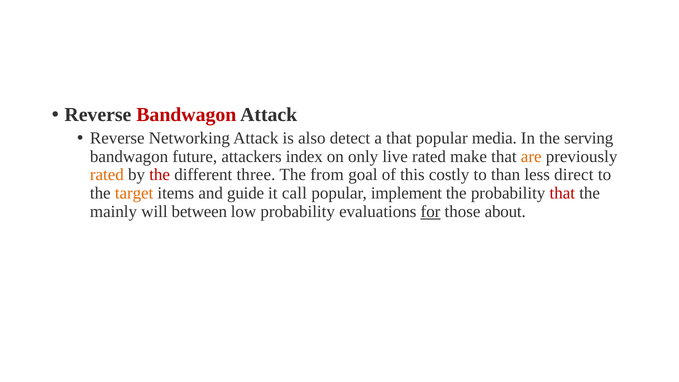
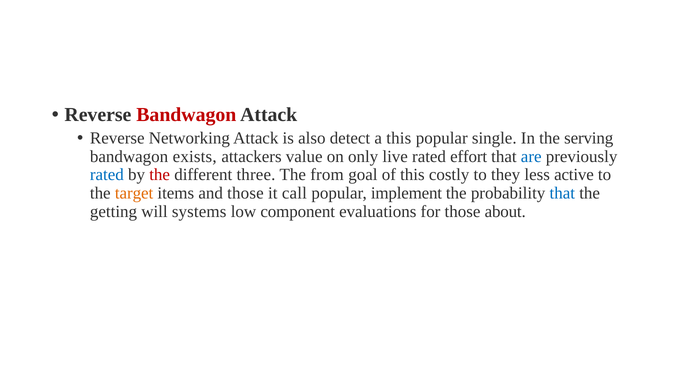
a that: that -> this
media: media -> single
future: future -> exists
index: index -> value
make: make -> effort
are colour: orange -> blue
rated at (107, 175) colour: orange -> blue
than: than -> they
direct: direct -> active
and guide: guide -> those
that at (562, 193) colour: red -> blue
mainly: mainly -> getting
between: between -> systems
low probability: probability -> component
for underline: present -> none
